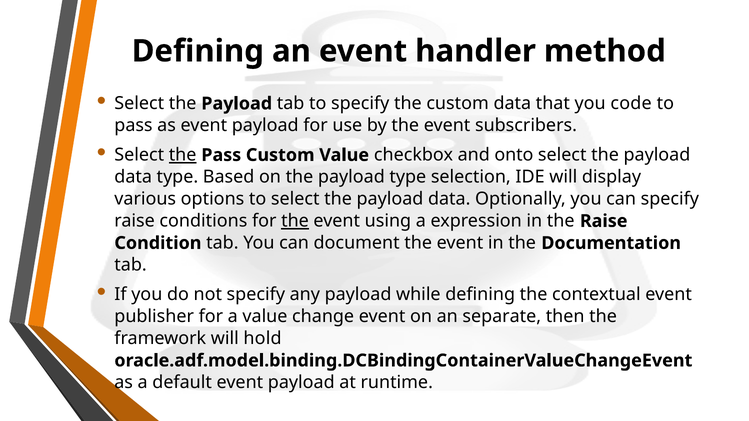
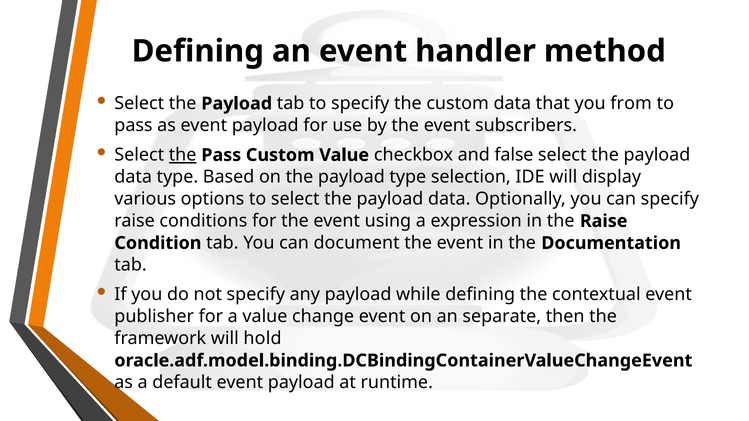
code: code -> from
onto: onto -> false
the at (295, 221) underline: present -> none
